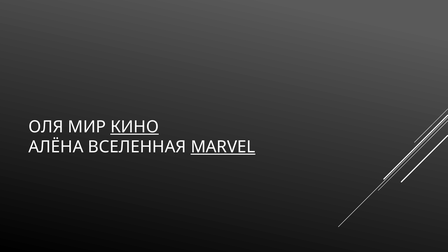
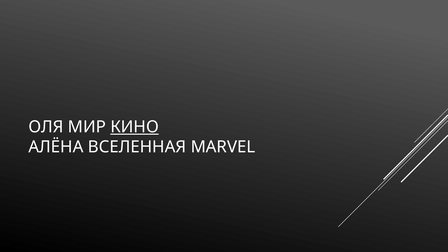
MARVEL underline: present -> none
